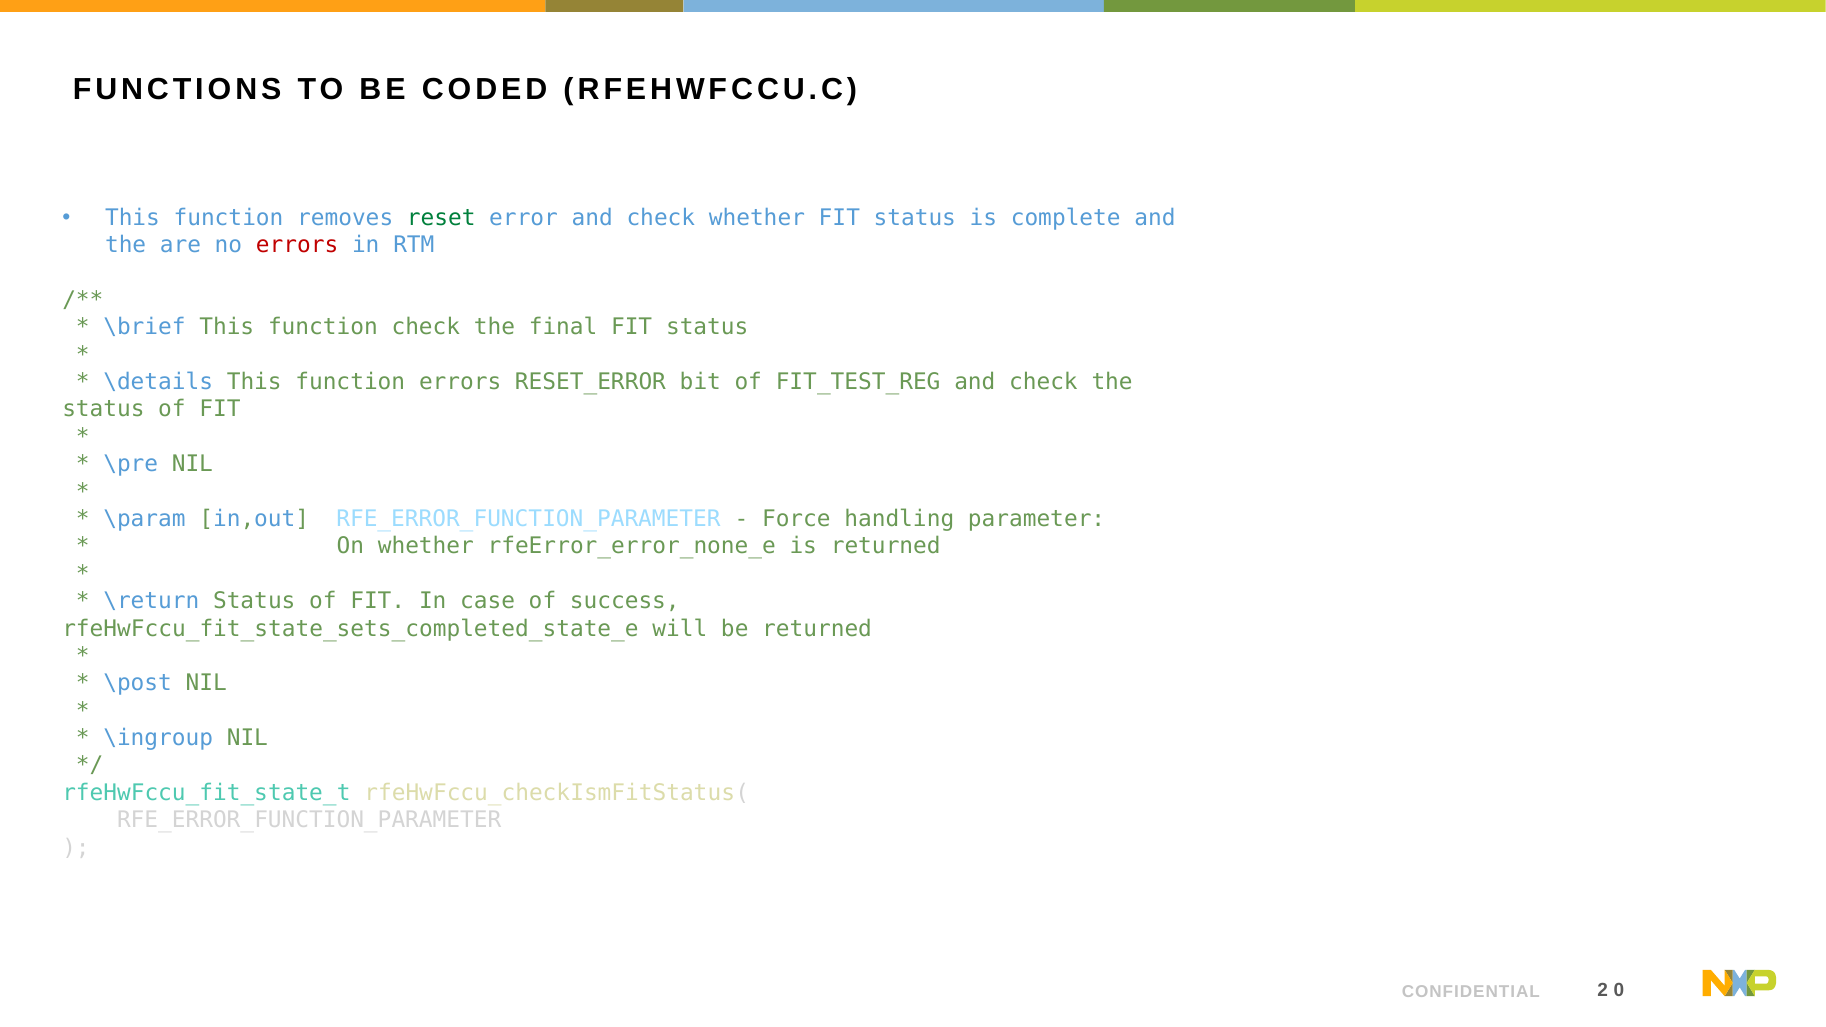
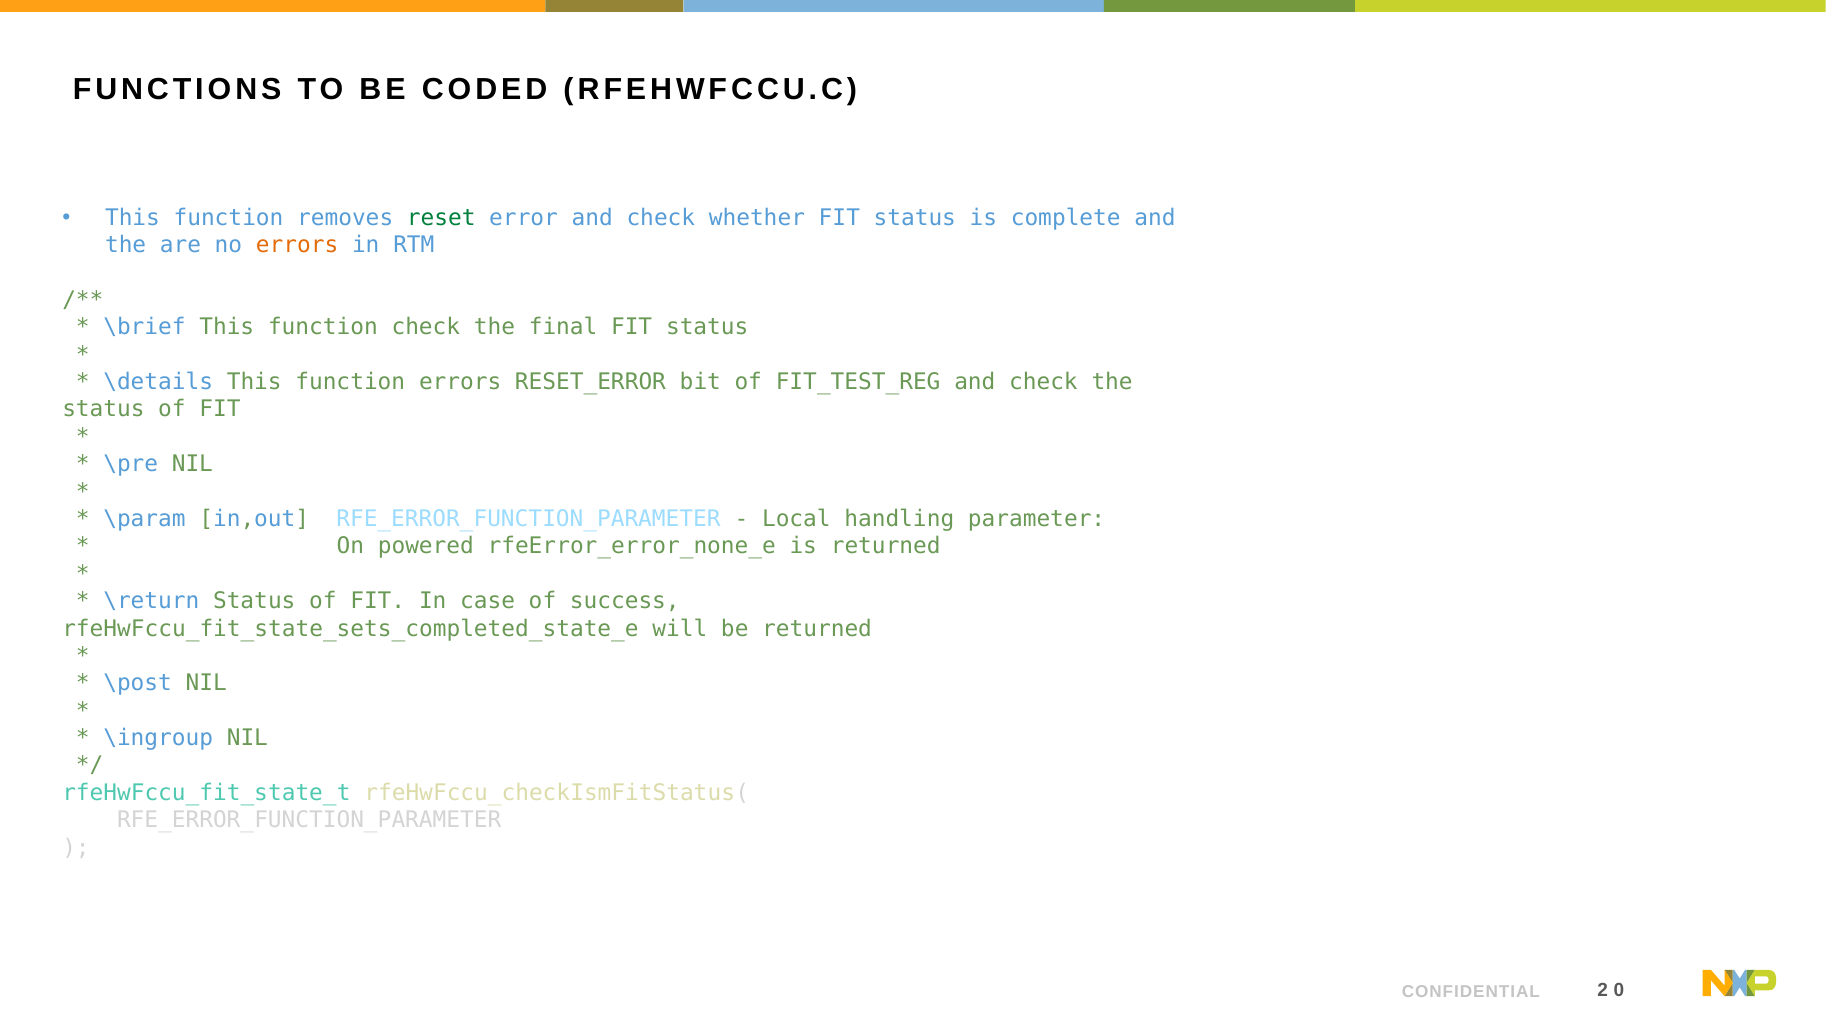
errors at (297, 245) colour: red -> orange
Force: Force -> Local
On whether: whether -> powered
